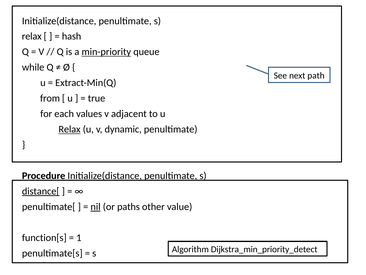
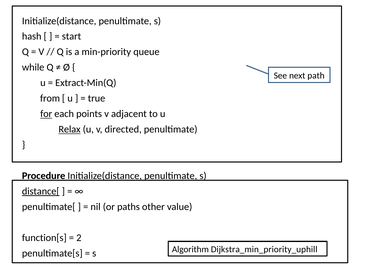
relax at (32, 36): relax -> hash
hash: hash -> start
min-priority underline: present -> none
for underline: none -> present
values: values -> points
dynamic: dynamic -> directed
nil underline: present -> none
1: 1 -> 2
Dijkstra_min_priority_detect: Dijkstra_min_priority_detect -> Dijkstra_min_priority_uphill
